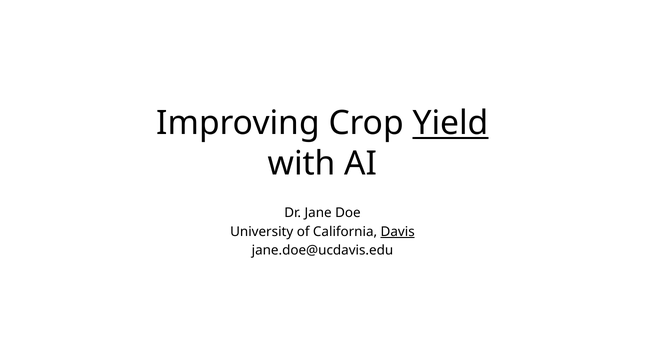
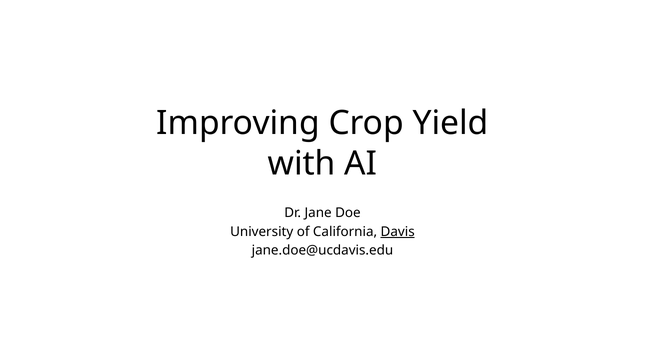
Yield underline: present -> none
